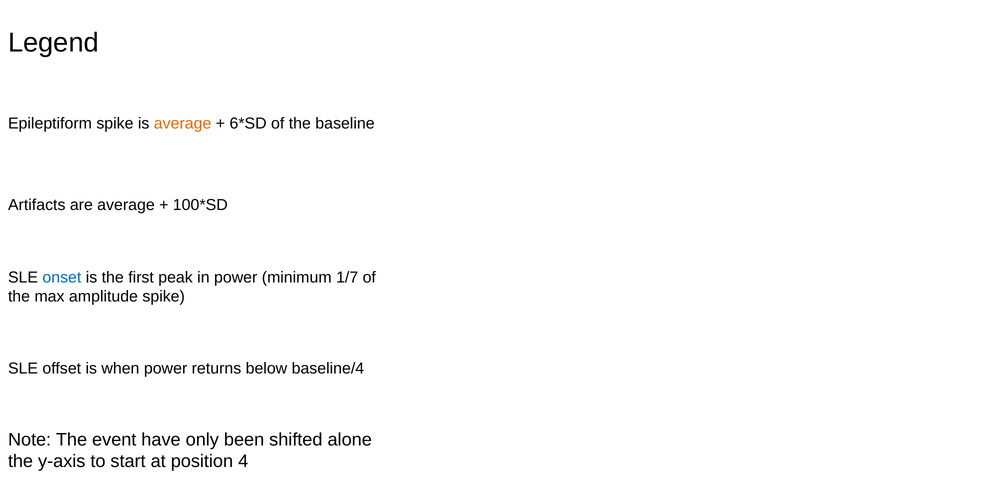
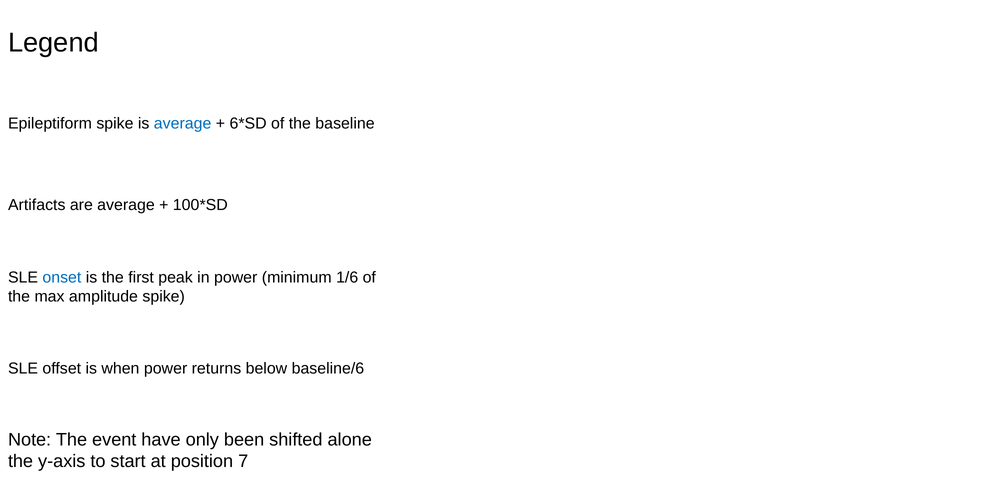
average at (183, 124) colour: orange -> blue
1/7: 1/7 -> 1/6
baseline/4: baseline/4 -> baseline/6
4: 4 -> 7
